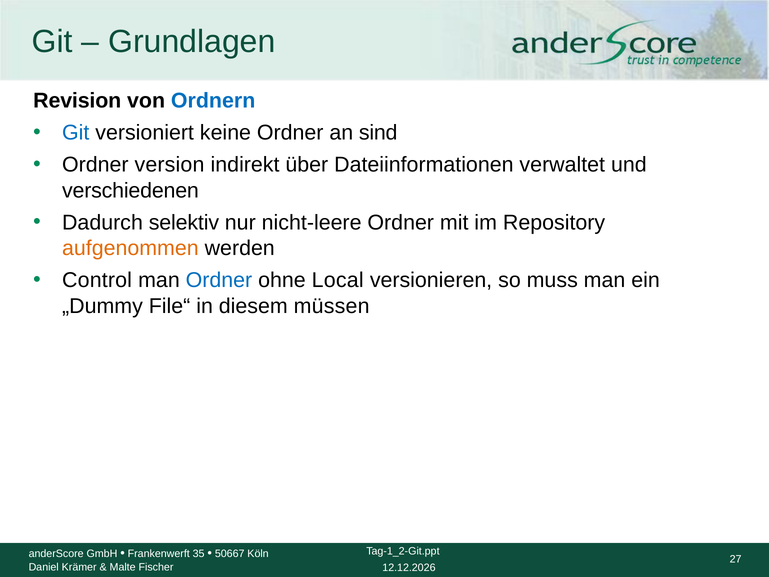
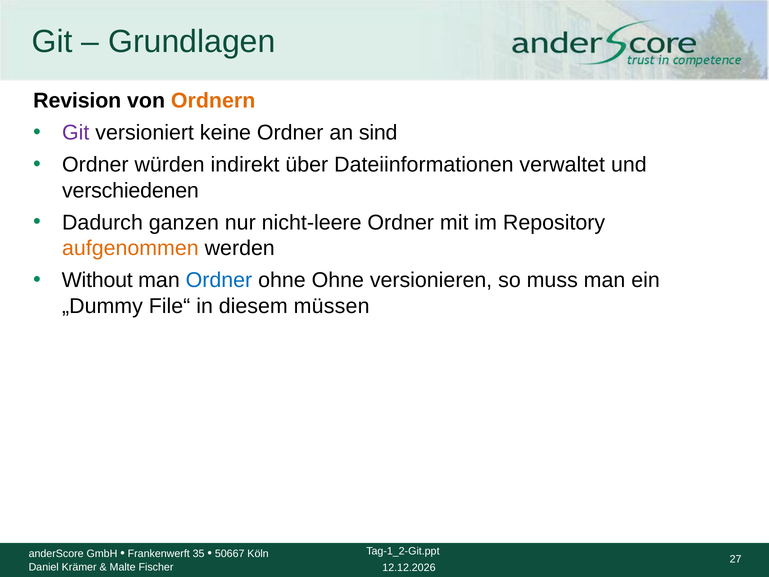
Ordnern colour: blue -> orange
Git at (76, 133) colour: blue -> purple
version: version -> würden
selektiv: selektiv -> ganzen
Control: Control -> Without
ohne Local: Local -> Ohne
